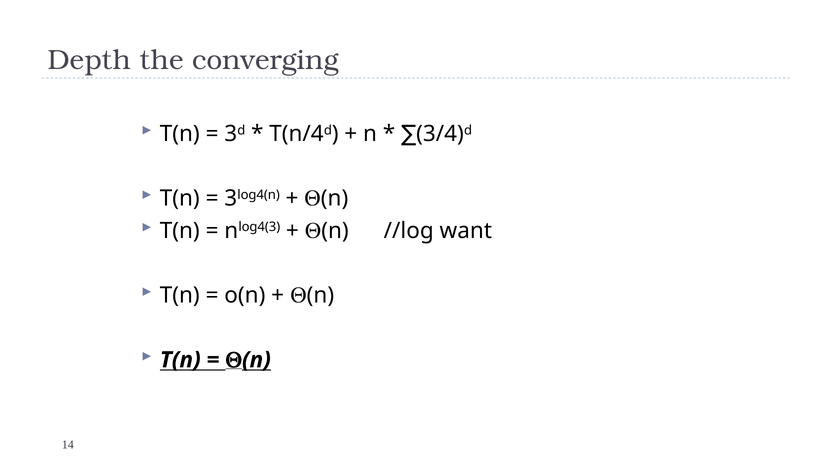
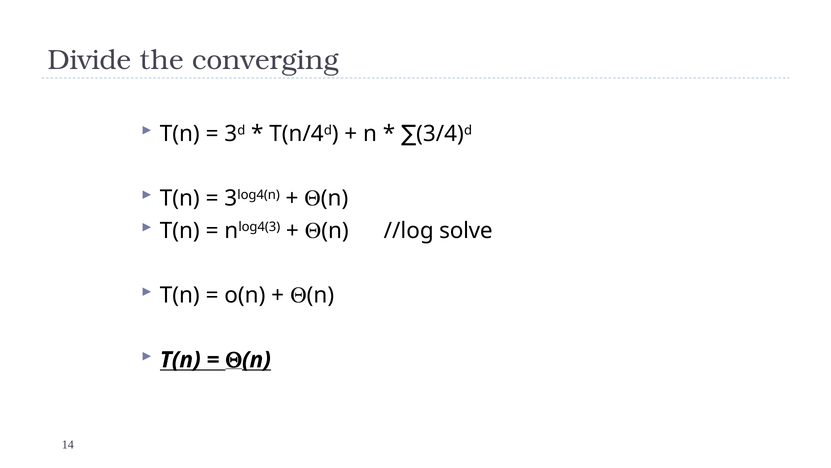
Depth: Depth -> Divide
want: want -> solve
